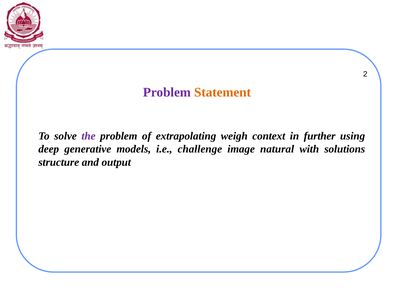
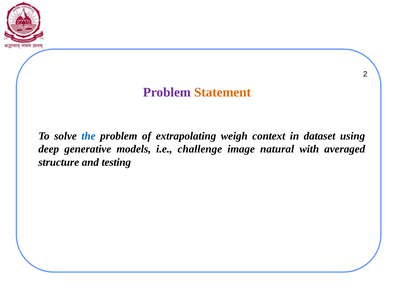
the colour: purple -> blue
further: further -> dataset
solutions: solutions -> averaged
output: output -> testing
